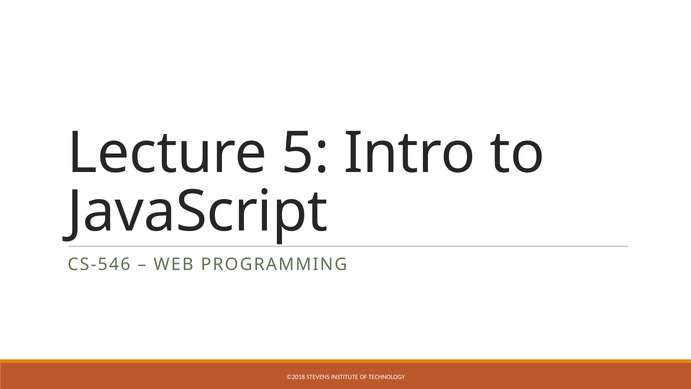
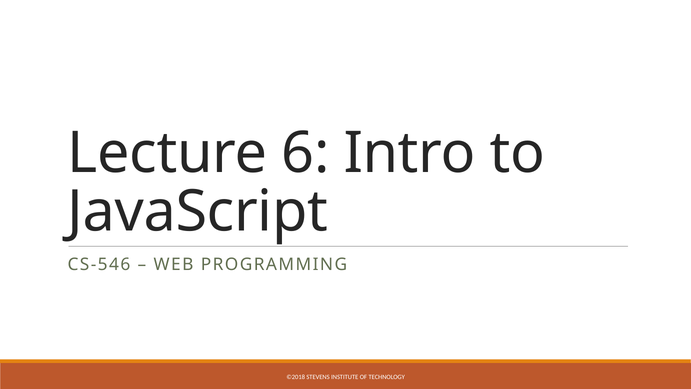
5: 5 -> 6
